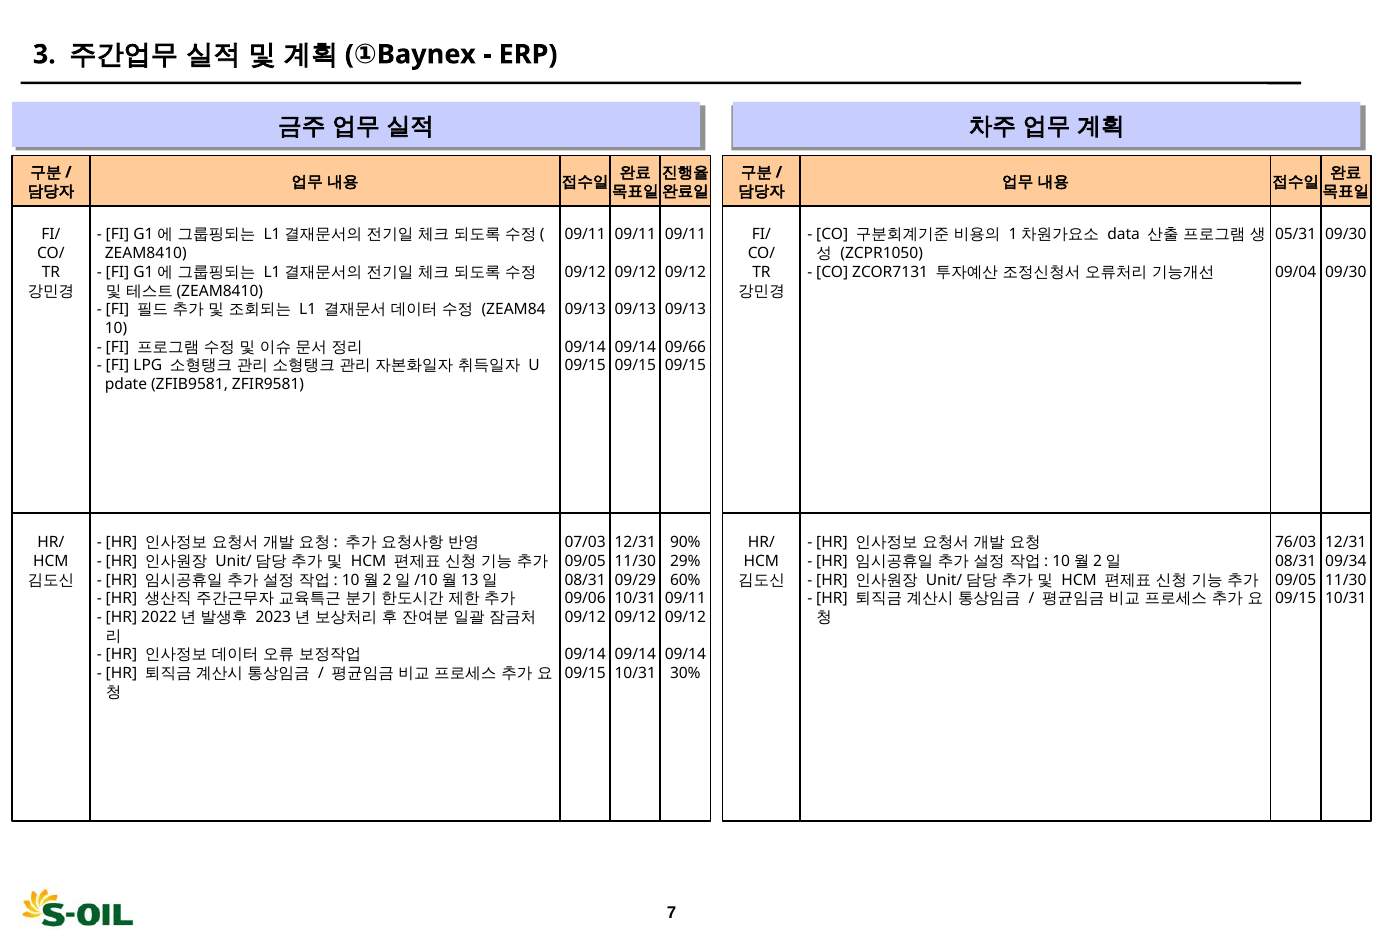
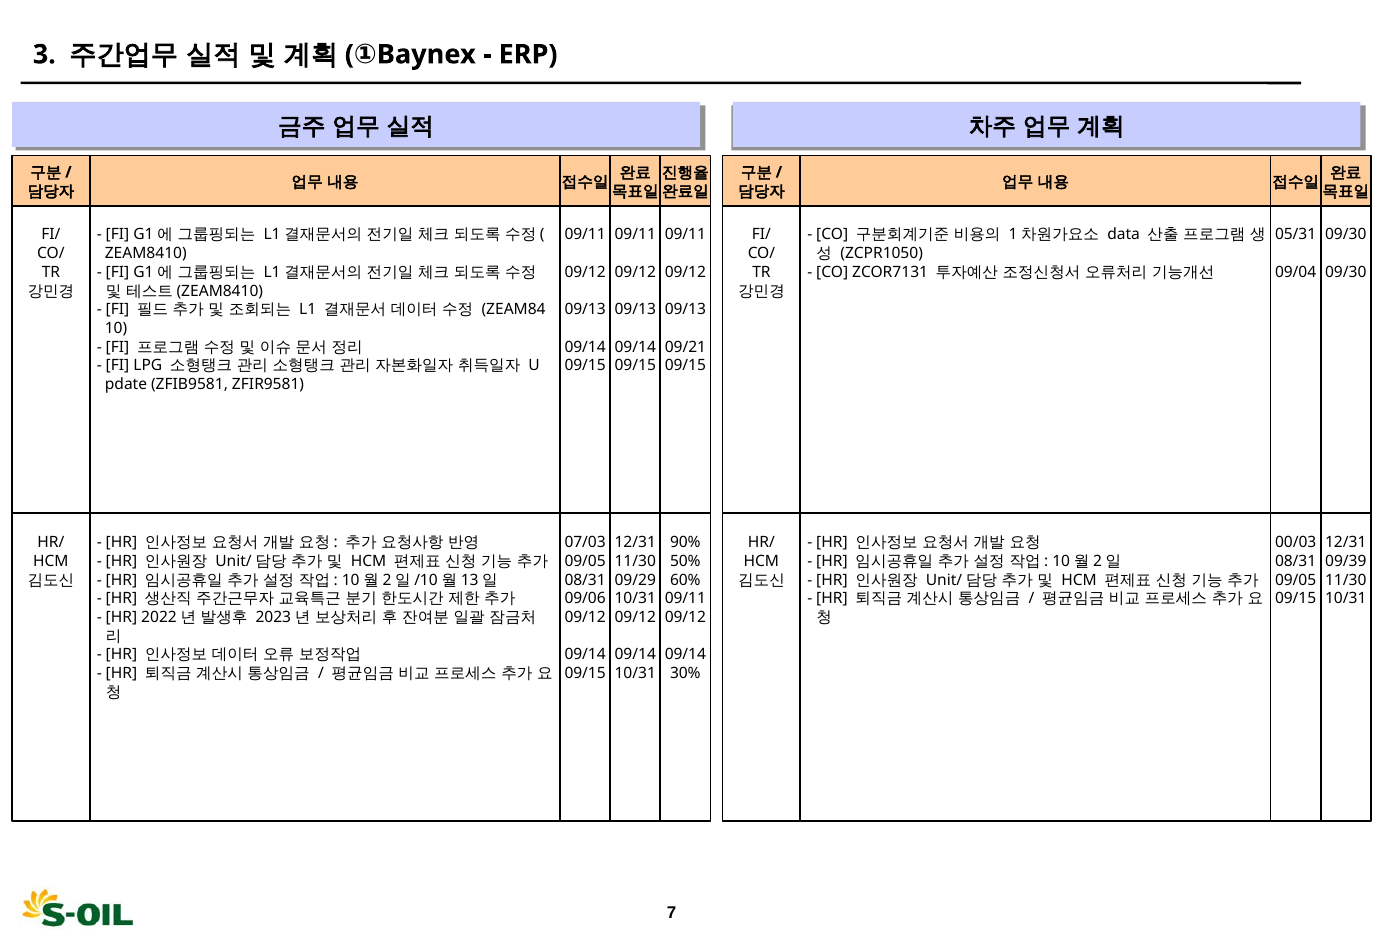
09/66: 09/66 -> 09/21
76/03: 76/03 -> 00/03
29%: 29% -> 50%
09/34: 09/34 -> 09/39
